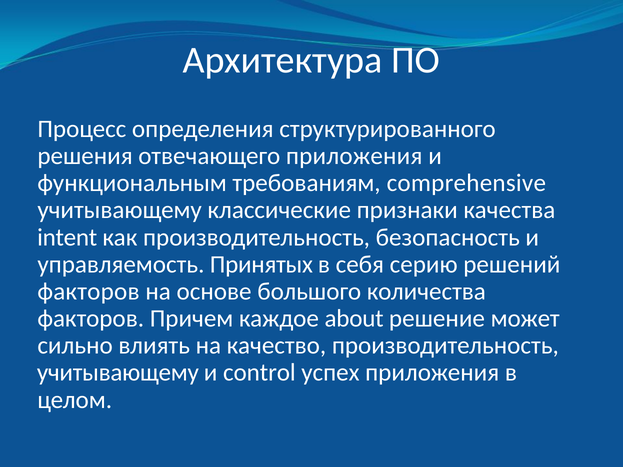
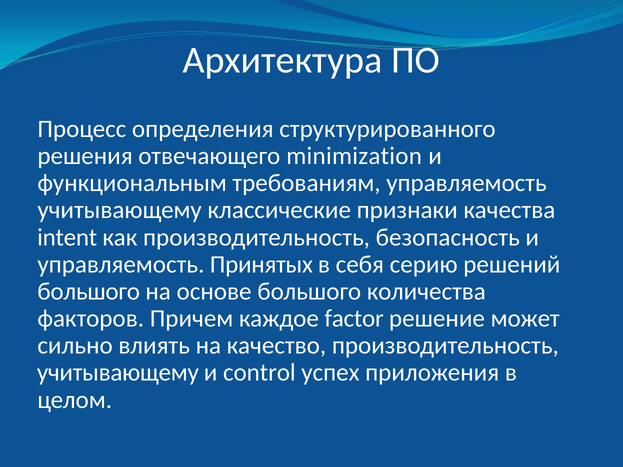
отвечающего приложения: приложения -> minimization
требованиям comprehensive: comprehensive -> управляемость
факторов at (88, 292): факторов -> большого
about: about -> factor
